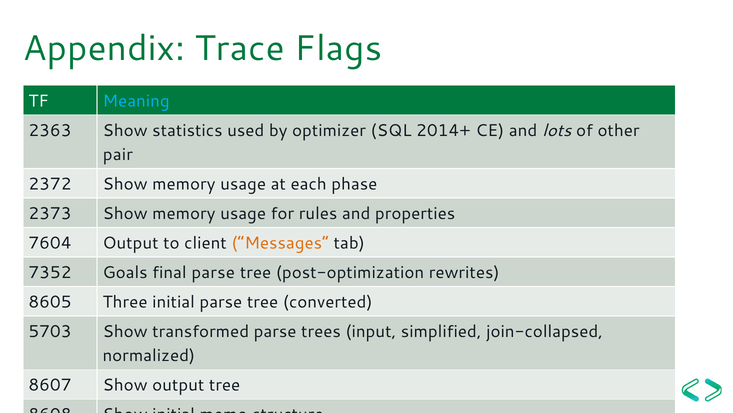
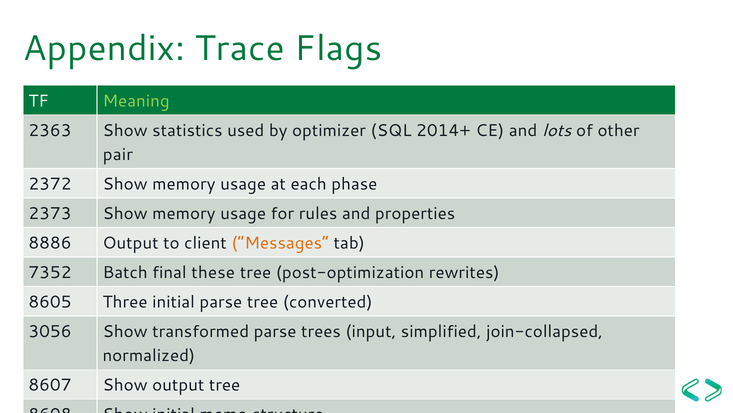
Meaning colour: light blue -> light green
7604: 7604 -> 8886
Goals: Goals -> Batch
final parse: parse -> these
5703: 5703 -> 3056
